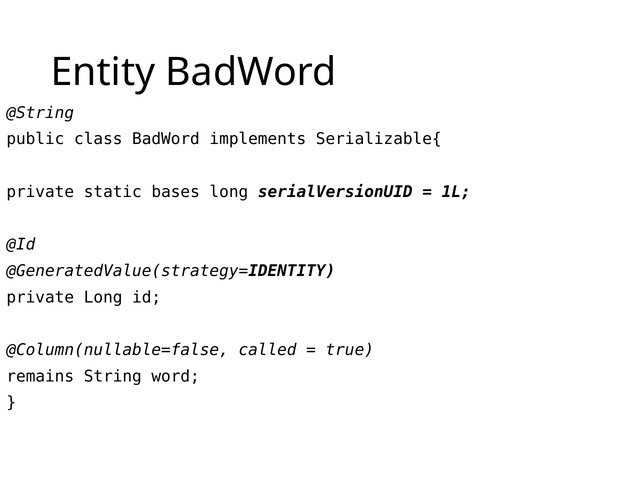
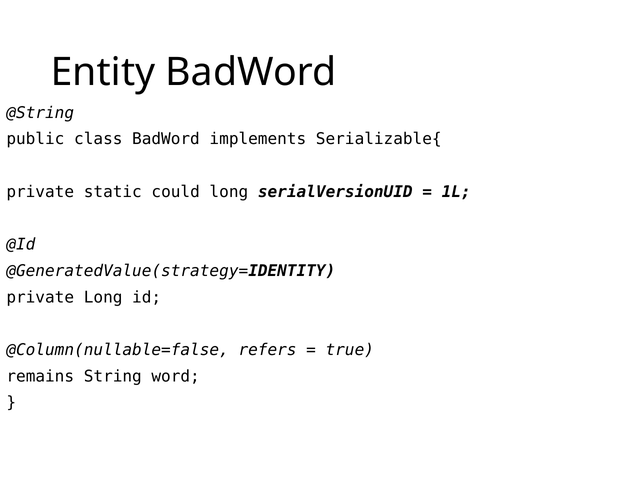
bases: bases -> could
called: called -> refers
